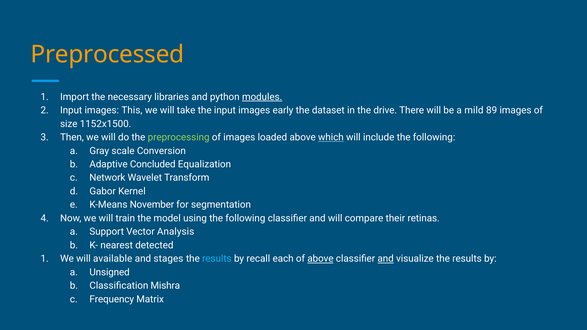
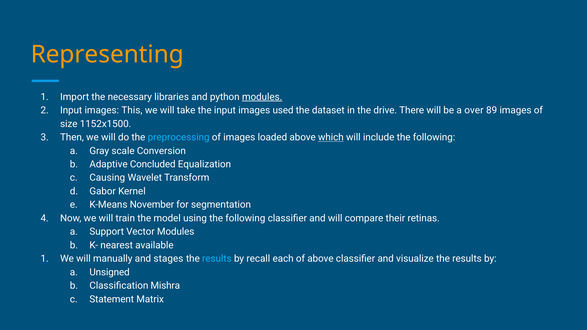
Preprocessed: Preprocessed -> Representing
early: early -> used
mild: mild -> over
preprocessing colour: light green -> light blue
Network: Network -> Causing
Vector Analysis: Analysis -> Modules
detected: detected -> available
available: available -> manually
above at (320, 259) underline: present -> none
and at (386, 259) underline: present -> none
Frequency: Frequency -> Statement
